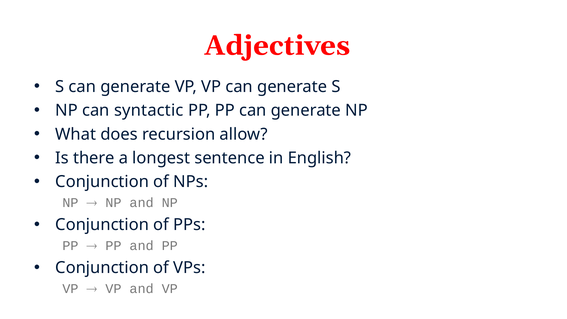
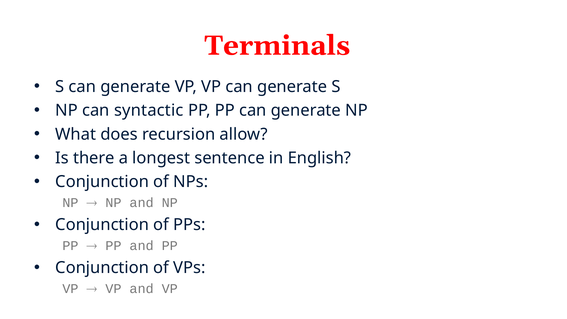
Adjectives: Adjectives -> Terminals
